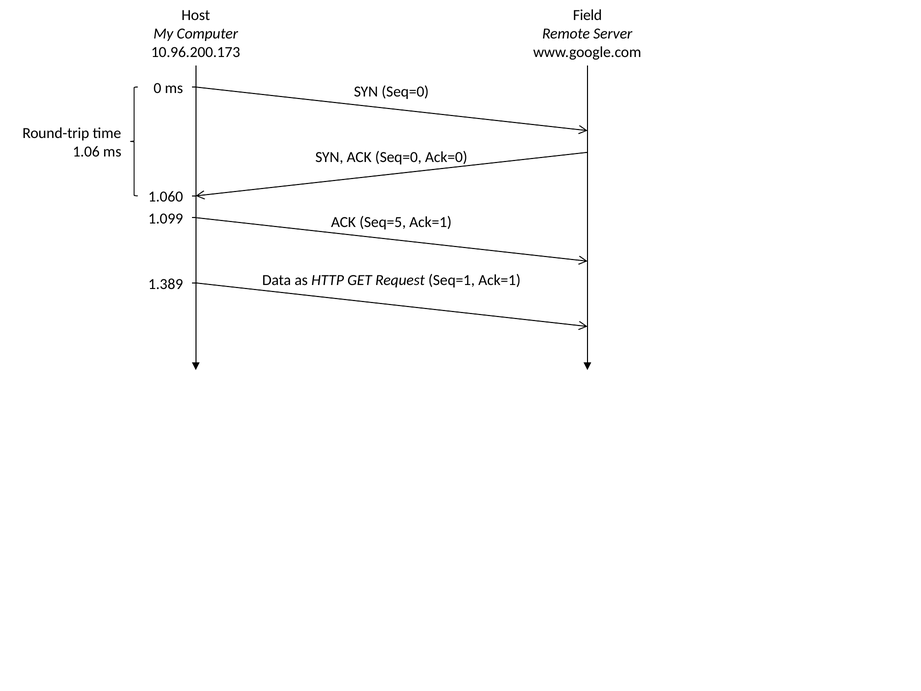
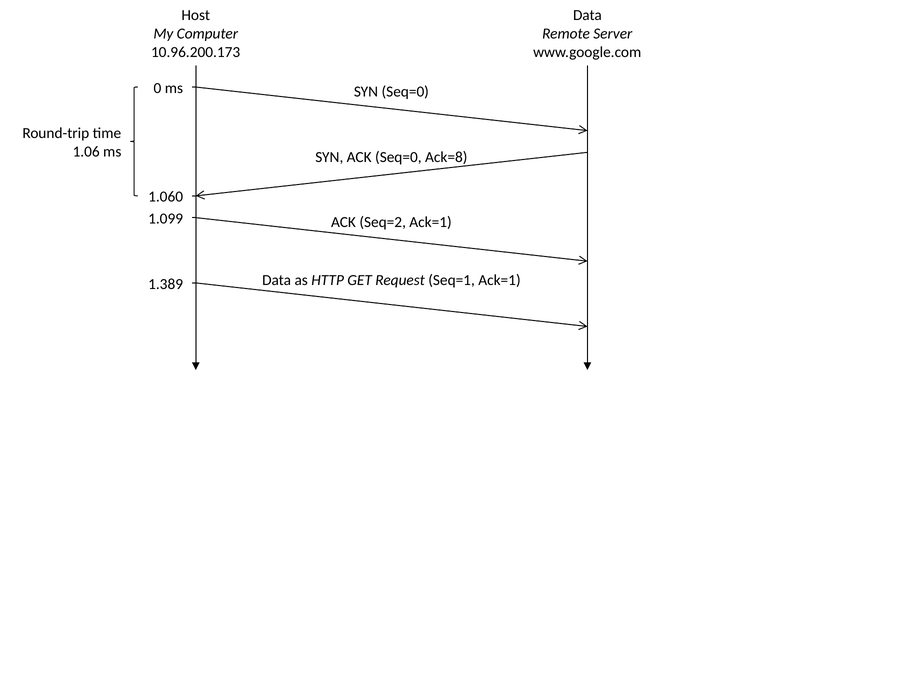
Field at (587, 15): Field -> Data
Ack=0: Ack=0 -> Ack=8
Seq=5: Seq=5 -> Seq=2
